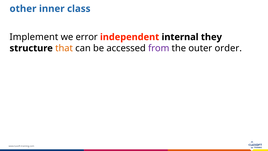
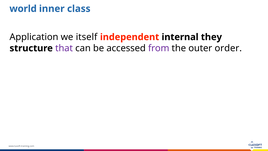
other: other -> world
Implement: Implement -> Application
error: error -> itself
that colour: orange -> purple
